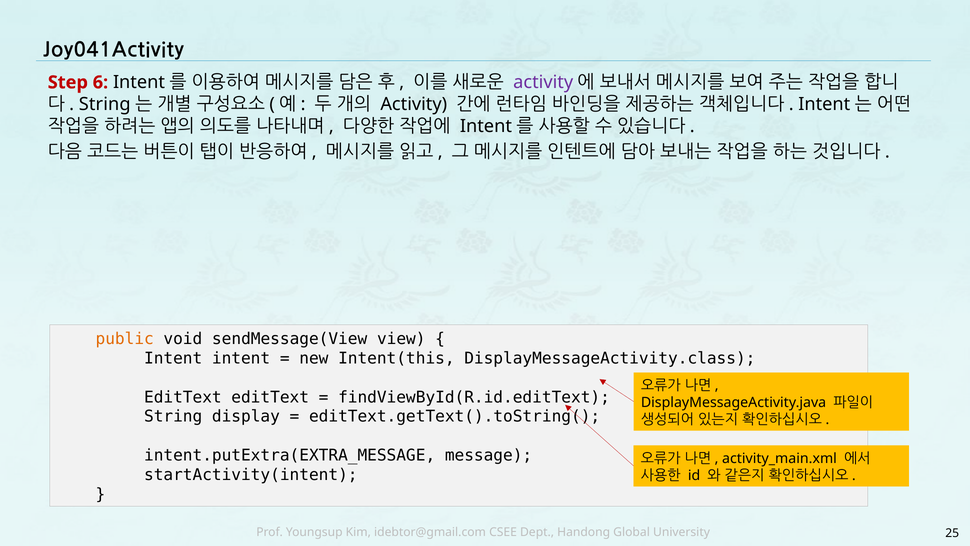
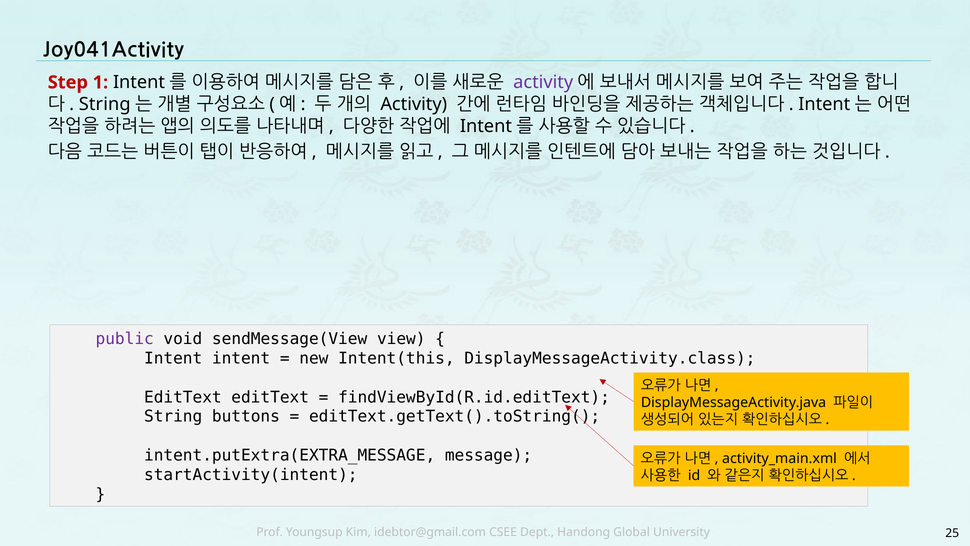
6: 6 -> 1
public colour: orange -> purple
display: display -> buttons
